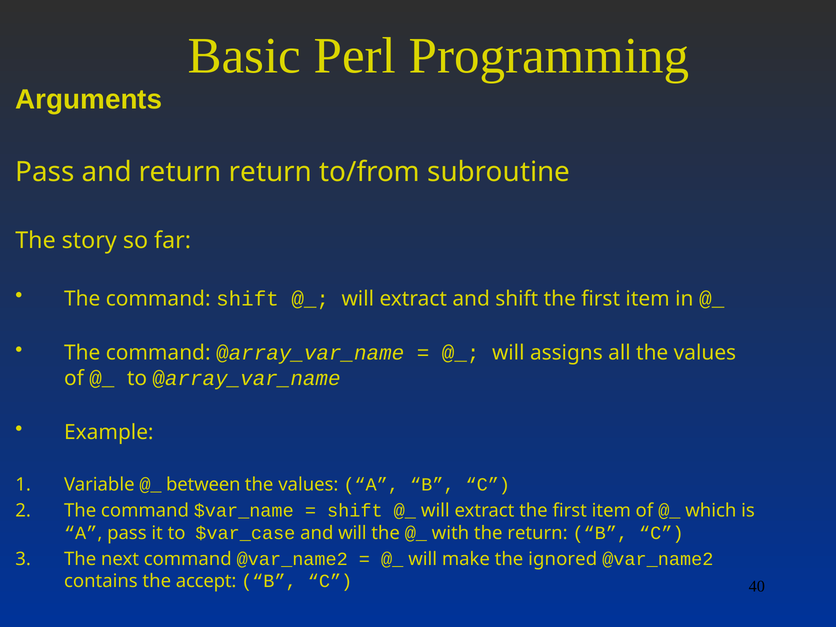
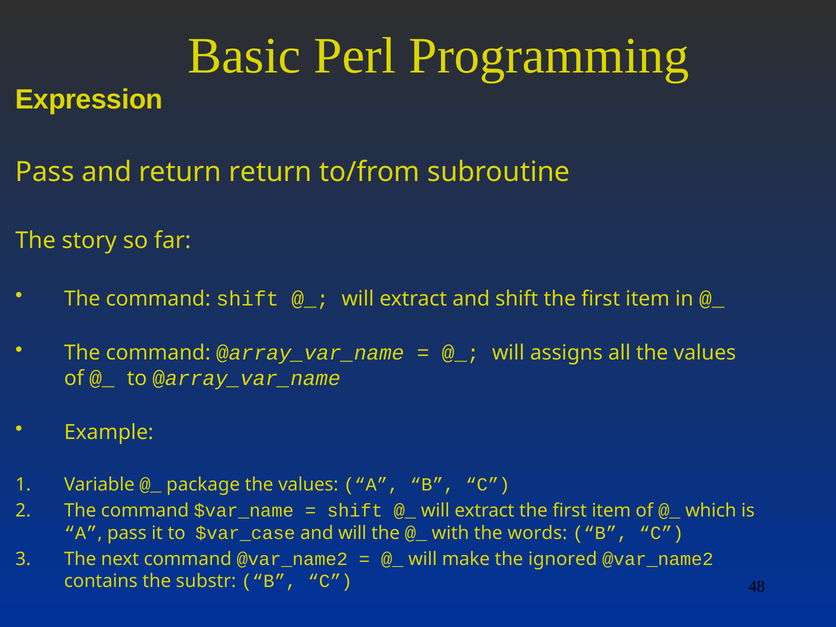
Arguments: Arguments -> Expression
between: between -> package
the return: return -> words
accept: accept -> substr
40: 40 -> 48
